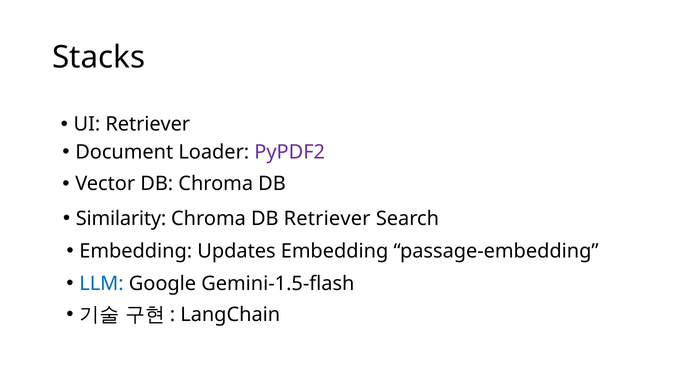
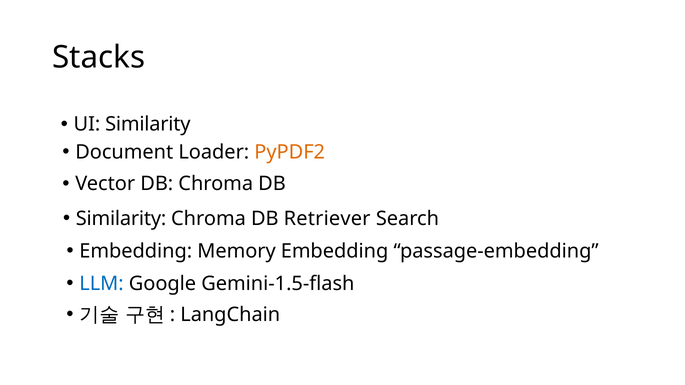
UI Retriever: Retriever -> Similarity
PyPDF2 colour: purple -> orange
Updates: Updates -> Memory
